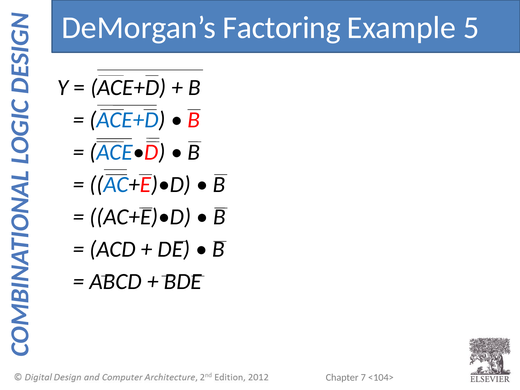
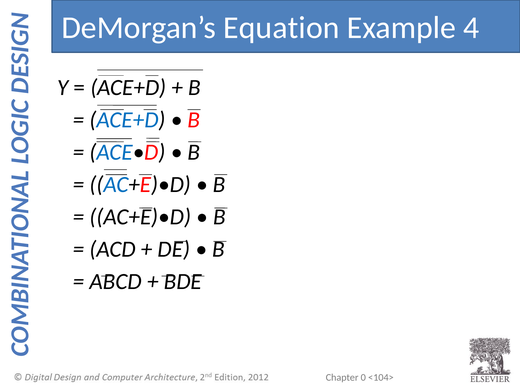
Factoring: Factoring -> Equation
5: 5 -> 4
7: 7 -> 0
